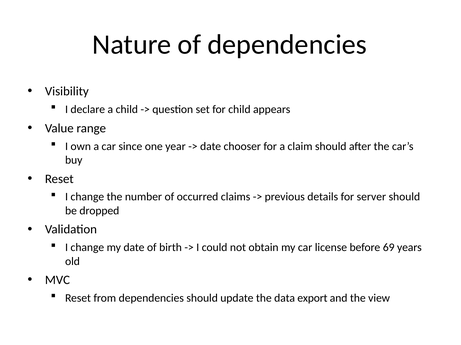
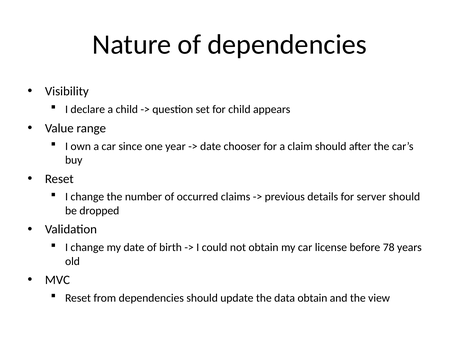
69: 69 -> 78
data export: export -> obtain
